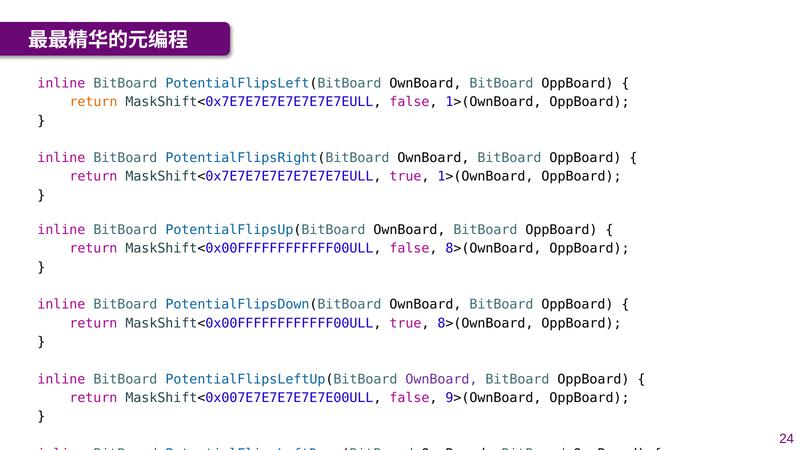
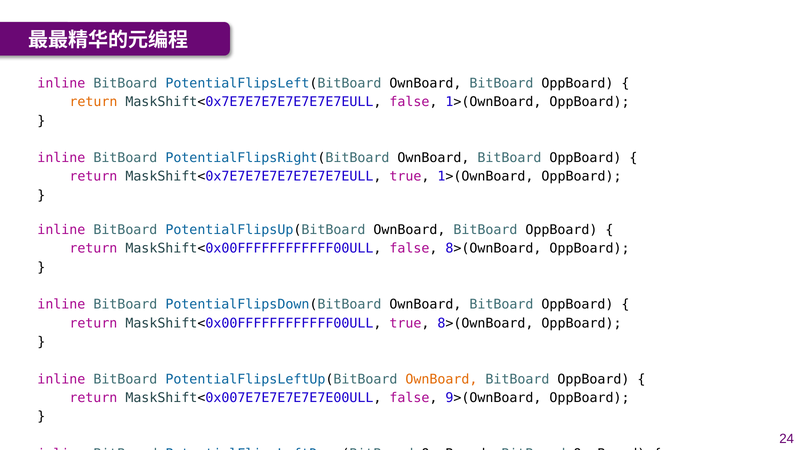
OwnBoard at (441, 379) colour: purple -> orange
